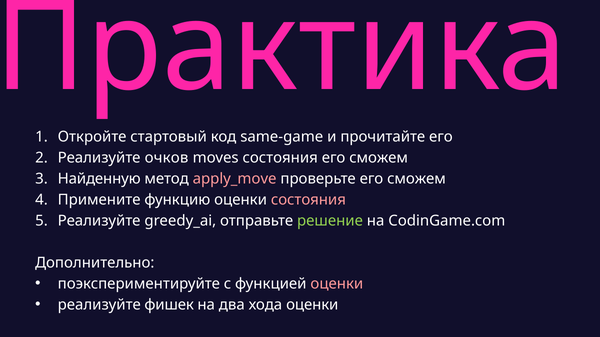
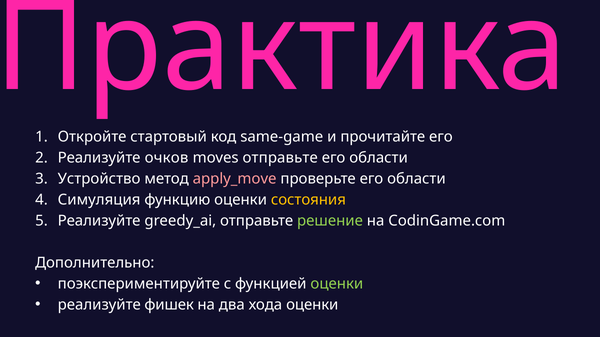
moves состояния: состояния -> отправьте
сможем at (379, 158): сможем -> области
Найденную: Найденную -> Устройство
проверьте его сможем: сможем -> области
Примените: Примените -> Симуляция
состояния at (308, 200) colour: pink -> yellow
оценки at (337, 284) colour: pink -> light green
